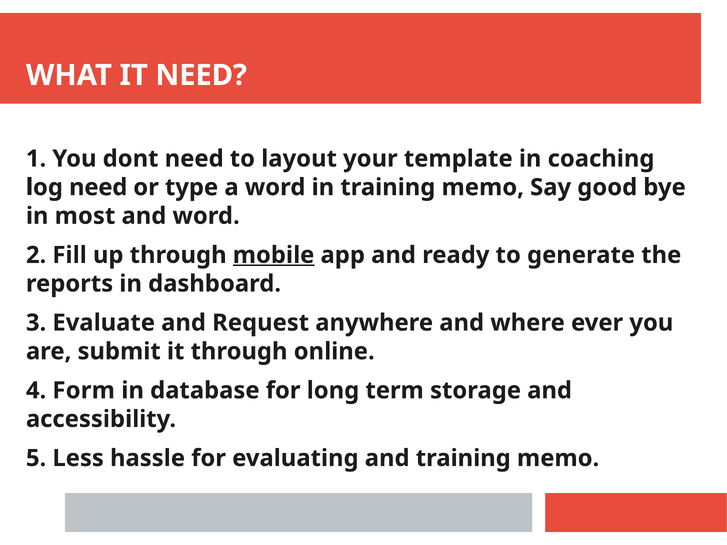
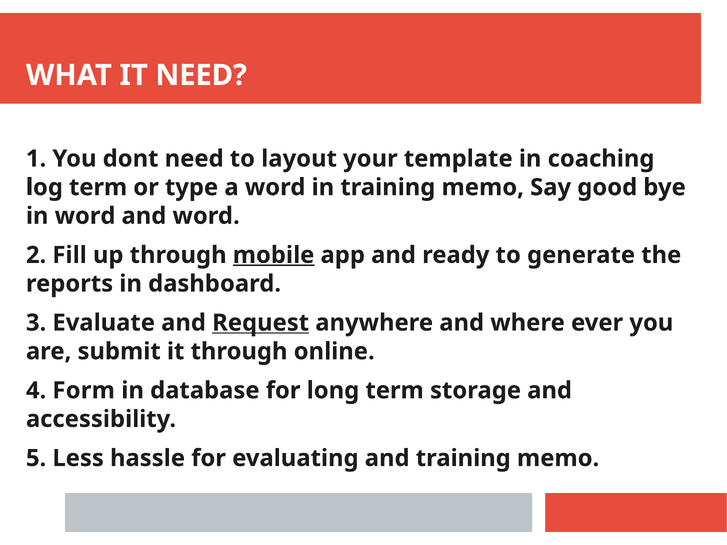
log need: need -> term
in most: most -> word
Request underline: none -> present
